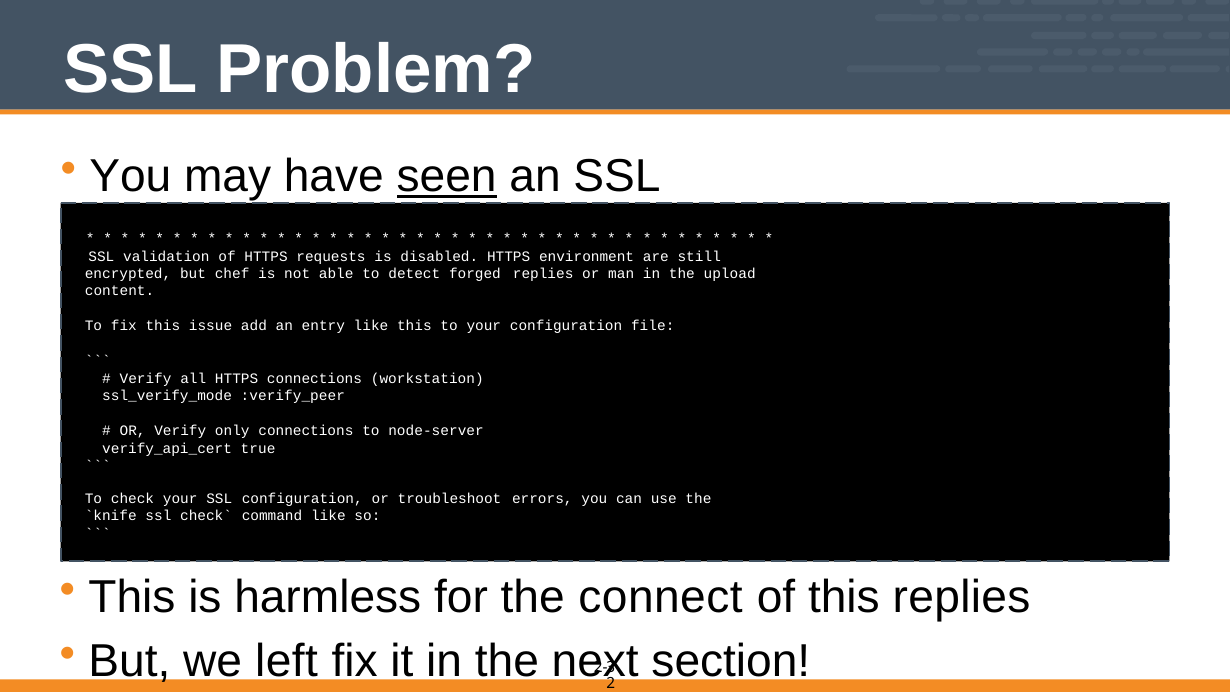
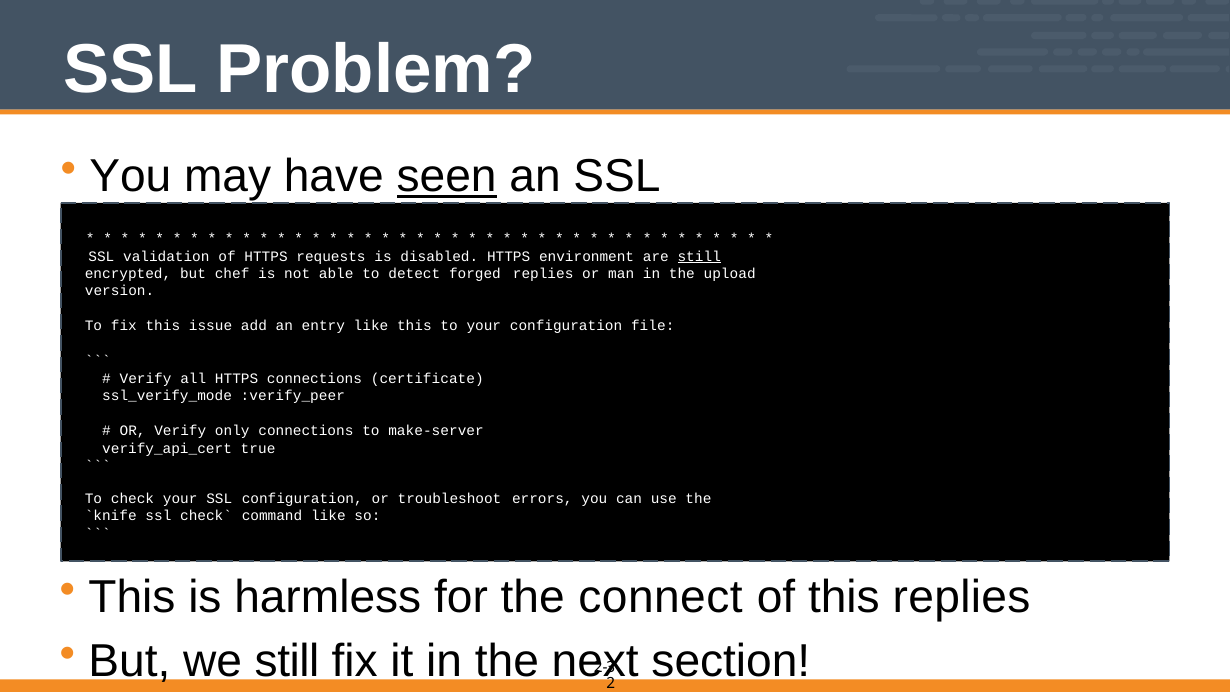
still at (699, 256) underline: none -> present
content: content -> version
workstation: workstation -> certificate
node-server: node-server -> make-server
we left: left -> still
